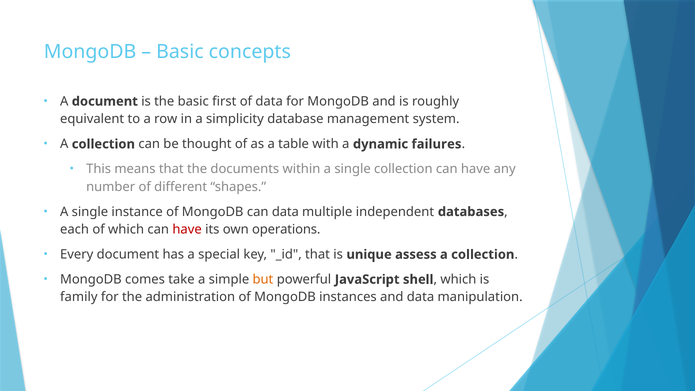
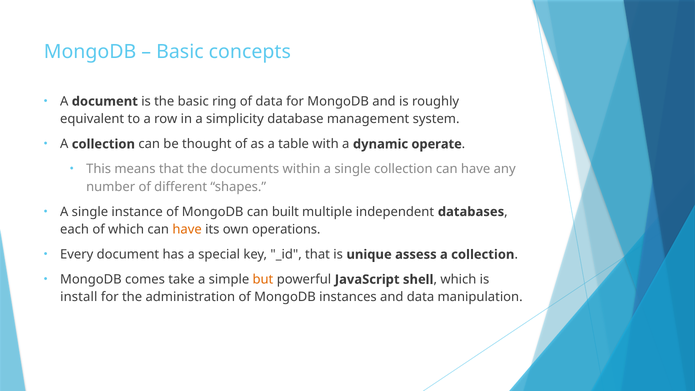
first: first -> ring
failures: failures -> operate
can data: data -> built
have at (187, 229) colour: red -> orange
family: family -> install
